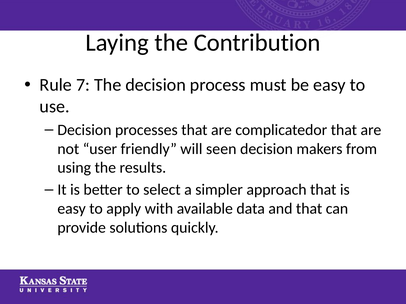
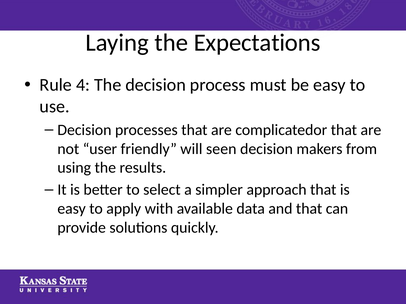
Contribution: Contribution -> Expectations
7: 7 -> 4
